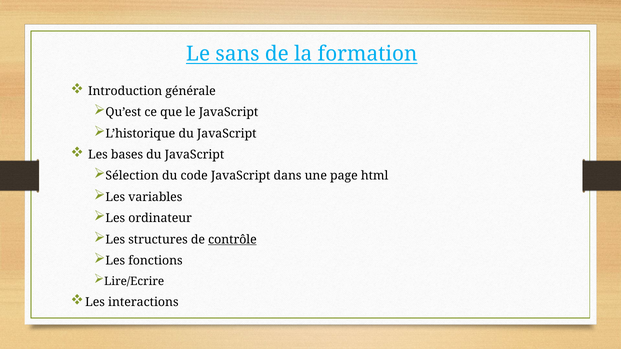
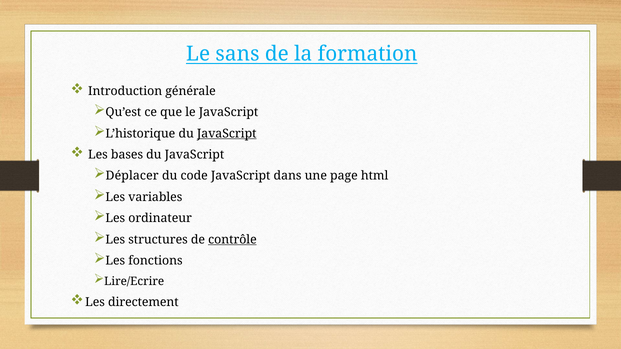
JavaScript at (227, 134) underline: none -> present
Sélection: Sélection -> Déplacer
interactions: interactions -> directement
